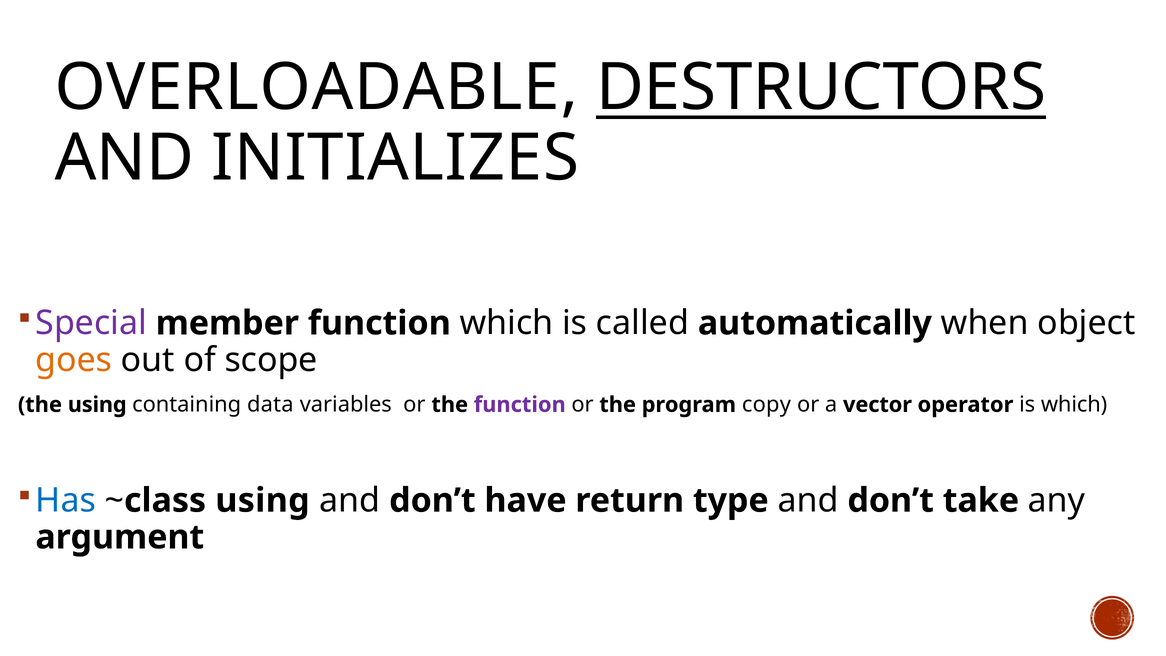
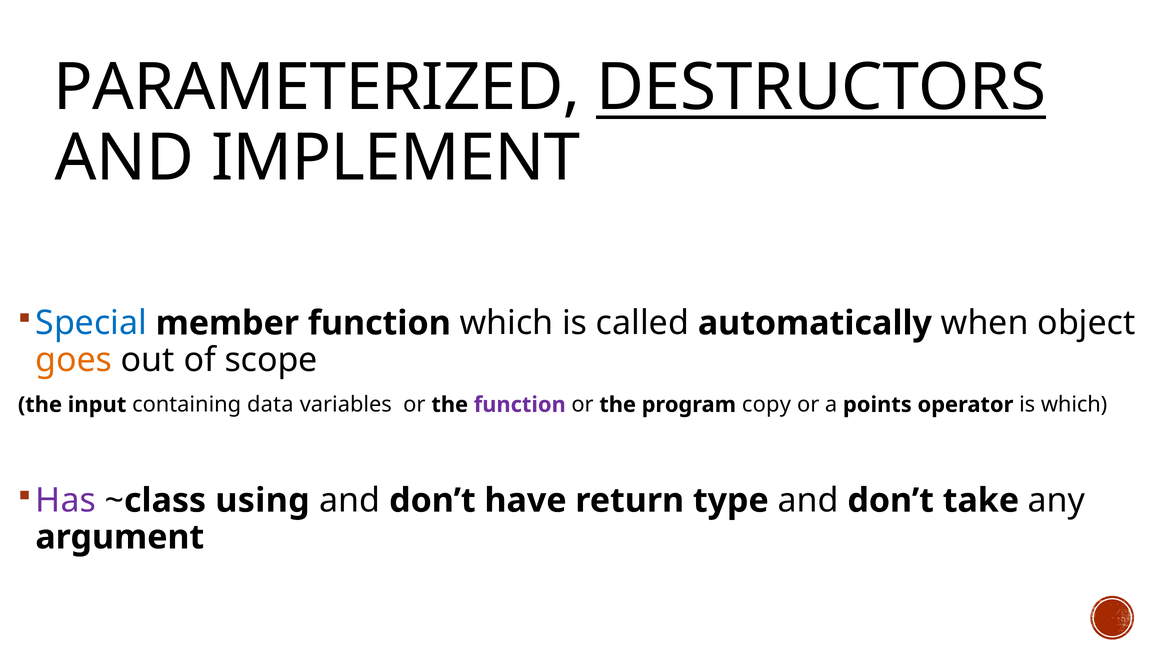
OVERLOADABLE: OVERLOADABLE -> PARAMETERIZED
INITIALIZES: INITIALIZES -> IMPLEMENT
Special colour: purple -> blue
the using: using -> input
vector: vector -> points
Has colour: blue -> purple
